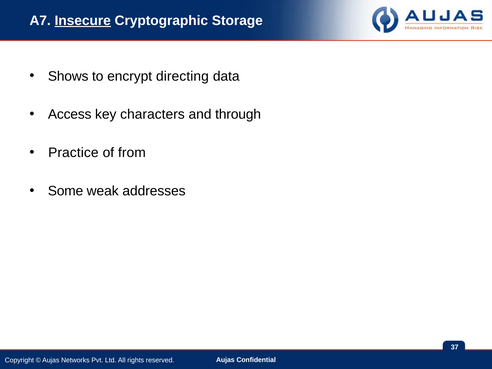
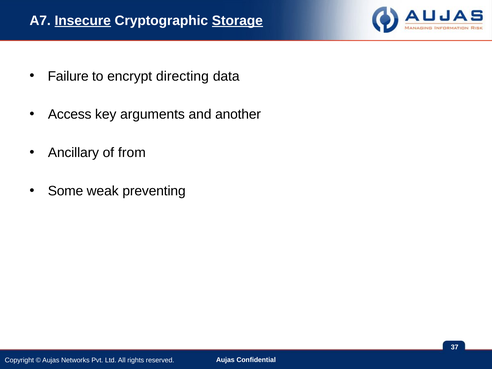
Storage underline: none -> present
Shows: Shows -> Failure
characters: characters -> arguments
through: through -> another
Practice: Practice -> Ancillary
addresses: addresses -> preventing
